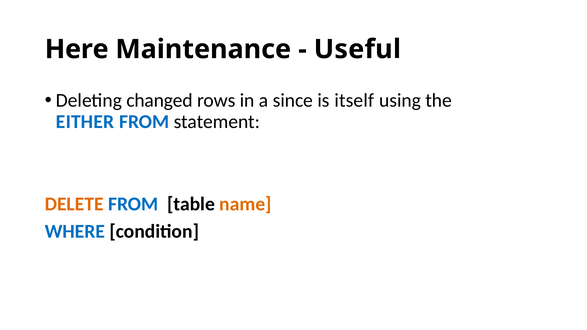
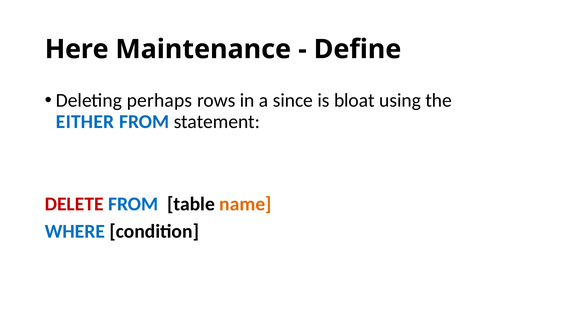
Useful: Useful -> Define
changed: changed -> perhaps
itself: itself -> bloat
DELETE colour: orange -> red
